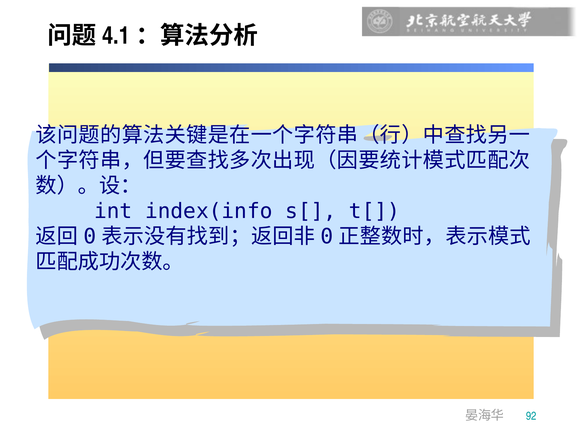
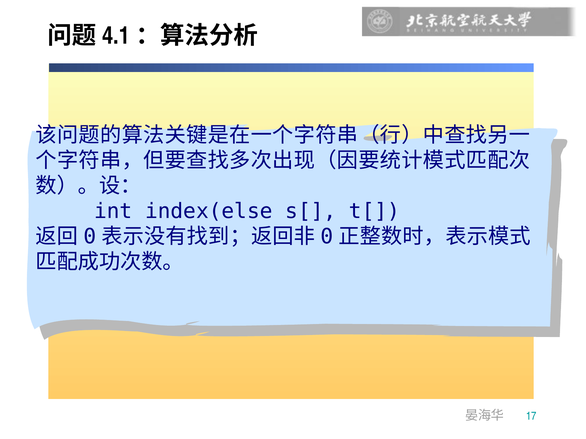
index(info: index(info -> index(else
92: 92 -> 17
